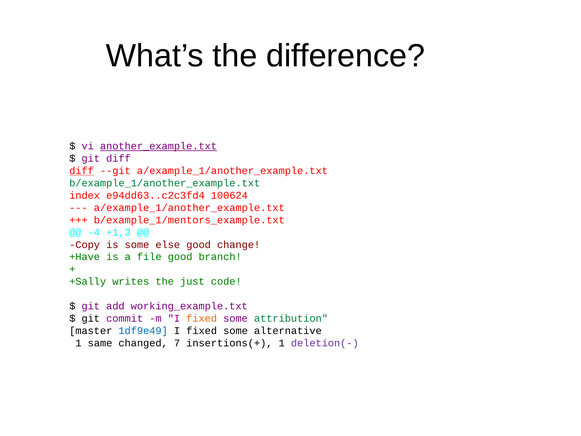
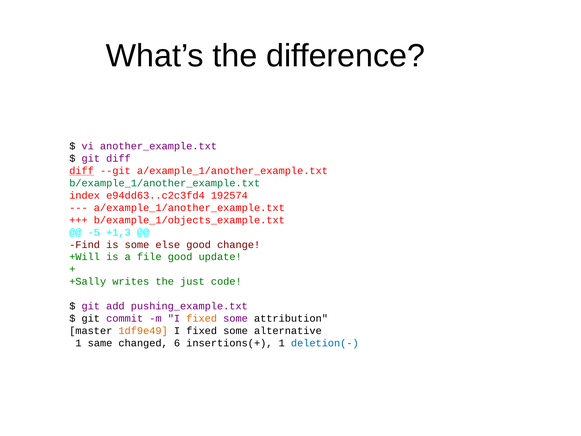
another_example.txt underline: present -> none
100624: 100624 -> 192574
b/example_1/mentors_example.txt: b/example_1/mentors_example.txt -> b/example_1/objects_example.txt
-4: -4 -> -5
Copy: Copy -> Find
+Have: +Have -> +Will
branch: branch -> update
working_example.txt: working_example.txt -> pushing_example.txt
attribution colour: green -> black
1df9e49 colour: blue -> orange
7: 7 -> 6
deletion(- colour: purple -> blue
